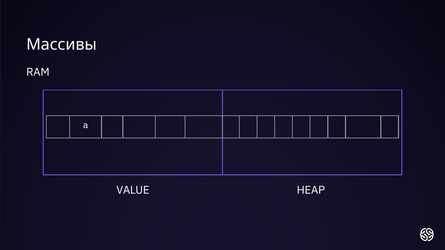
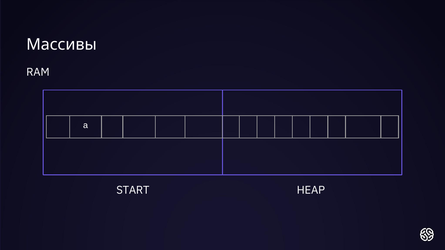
VALUE: VALUE -> START
